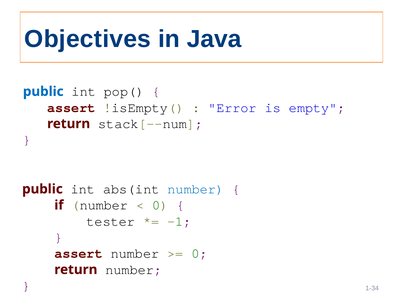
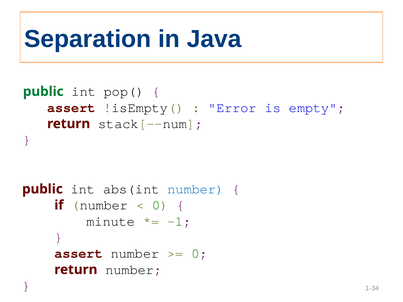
Objectives: Objectives -> Separation
public at (43, 92) colour: blue -> green
tester: tester -> minute
